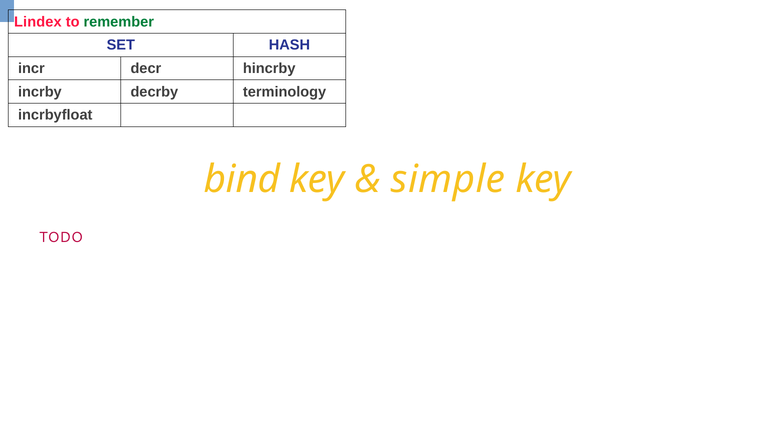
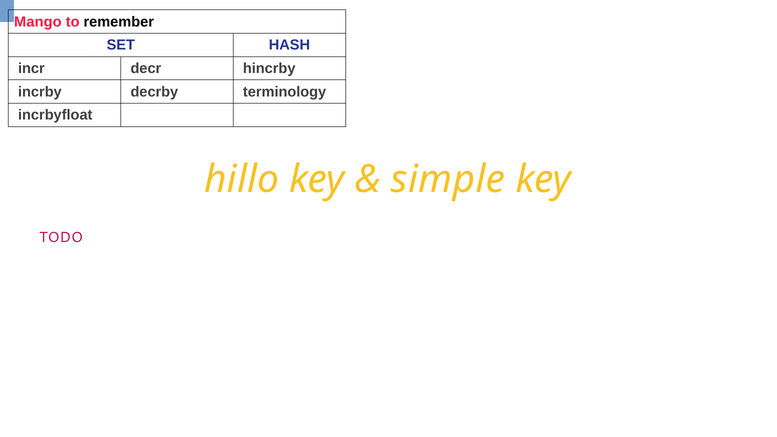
Lindex: Lindex -> Mango
remember colour: green -> black
bind: bind -> hillo
